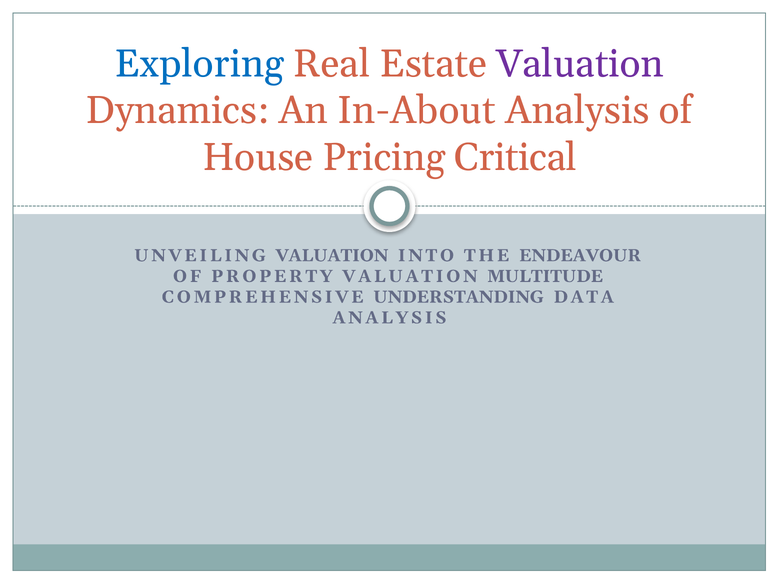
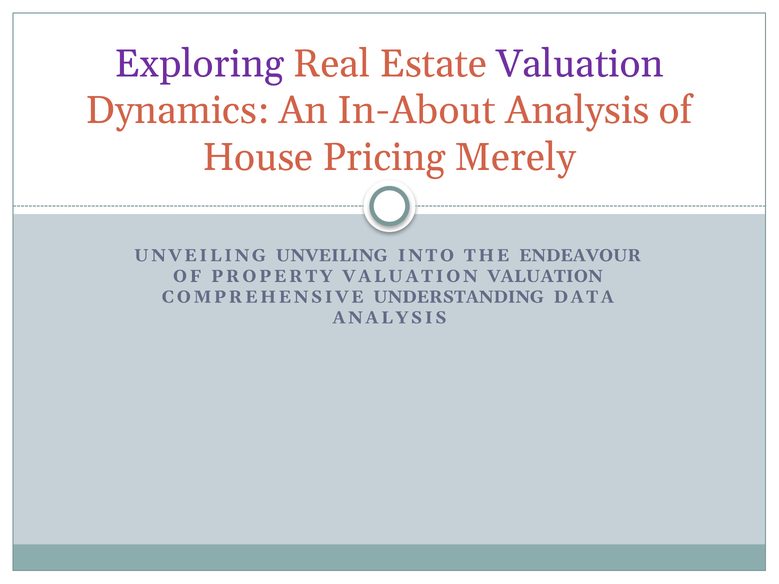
Exploring colour: blue -> purple
Critical: Critical -> Merely
UNVEILING VALUATION: VALUATION -> UNVEILING
VALUATION MULTITUDE: MULTITUDE -> VALUATION
